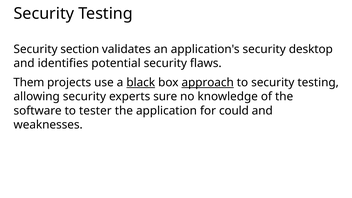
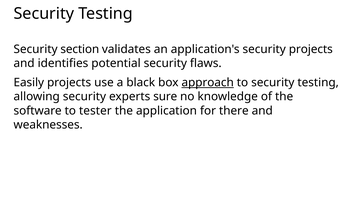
security desktop: desktop -> projects
Them: Them -> Easily
black underline: present -> none
could: could -> there
